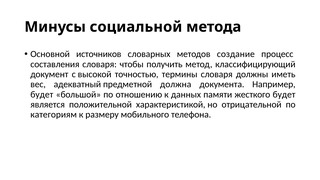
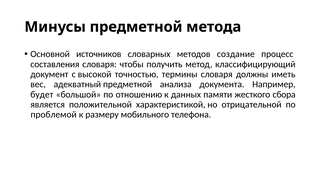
Минусы социальной: социальной -> предметной
должна: должна -> анализа
жесткого будет: будет -> сбора
категориям: категориям -> проблемой
